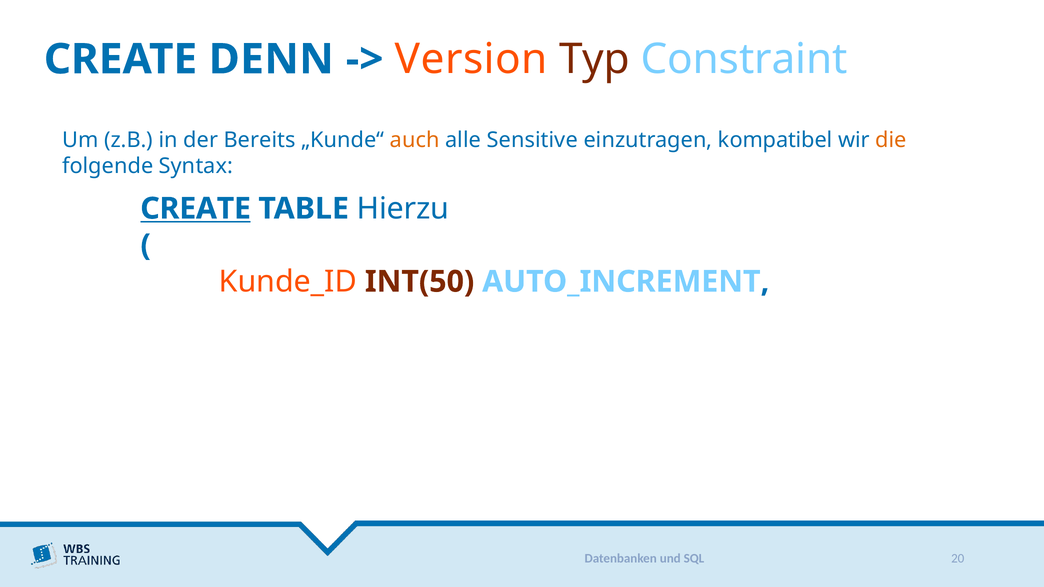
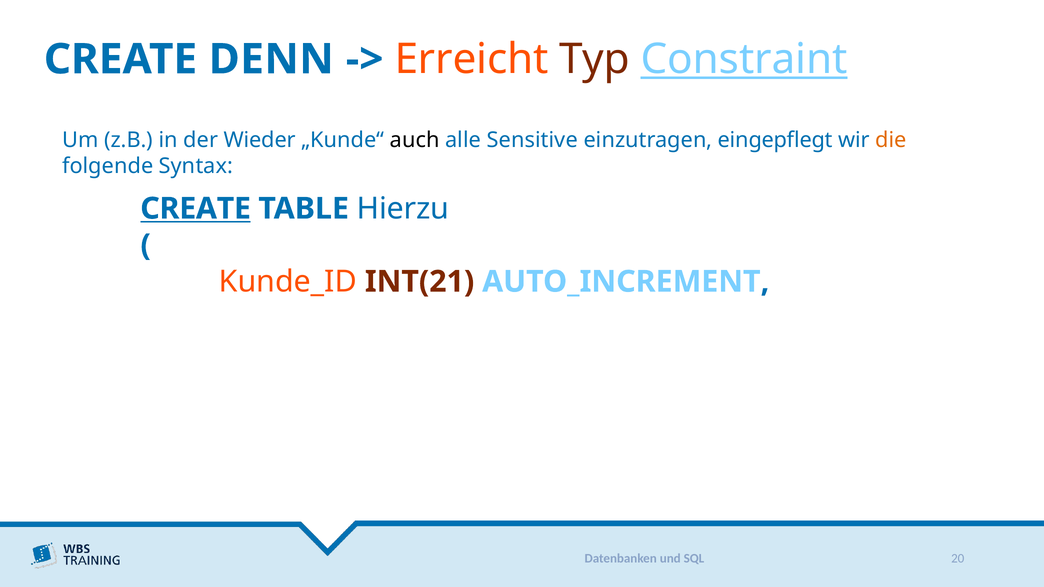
Version: Version -> Erreicht
Constraint underline: none -> present
Bereits: Bereits -> Wieder
auch colour: orange -> black
kompatibel: kompatibel -> eingepflegt
INT(50: INT(50 -> INT(21
